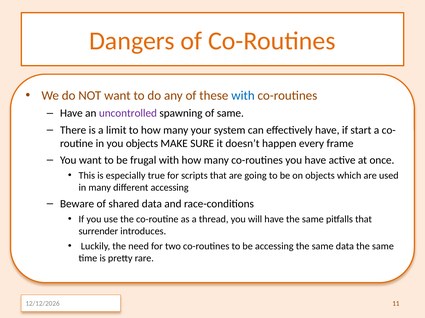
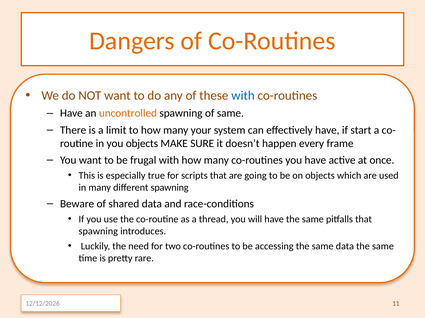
uncontrolled colour: purple -> orange
different accessing: accessing -> spawning
surrender at (98, 232): surrender -> spawning
